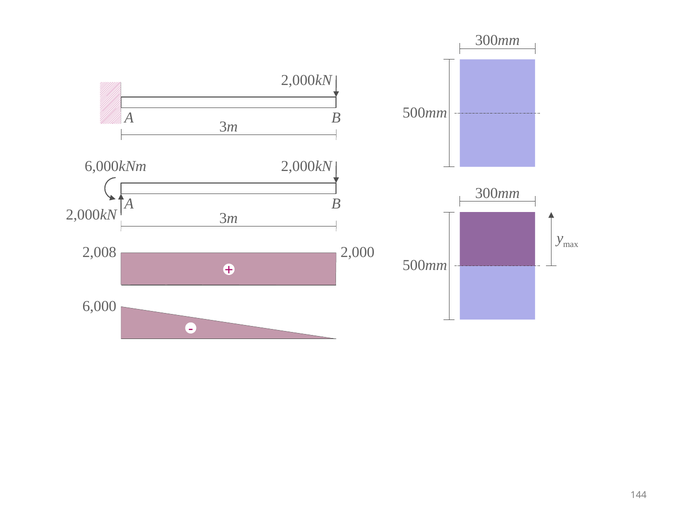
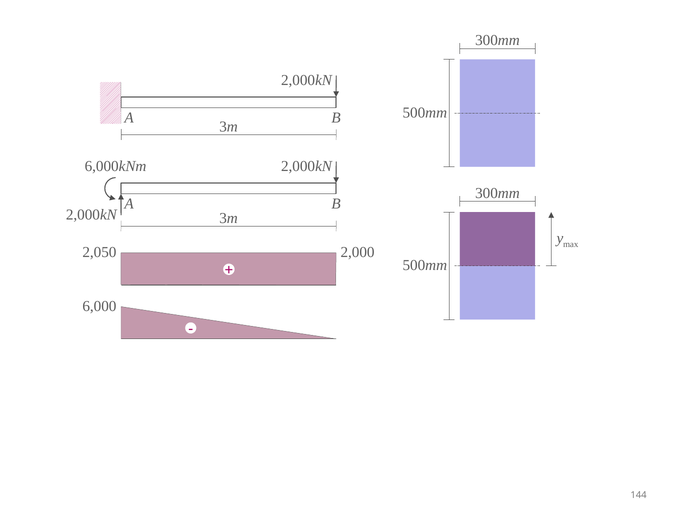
2,008: 2,008 -> 2,050
